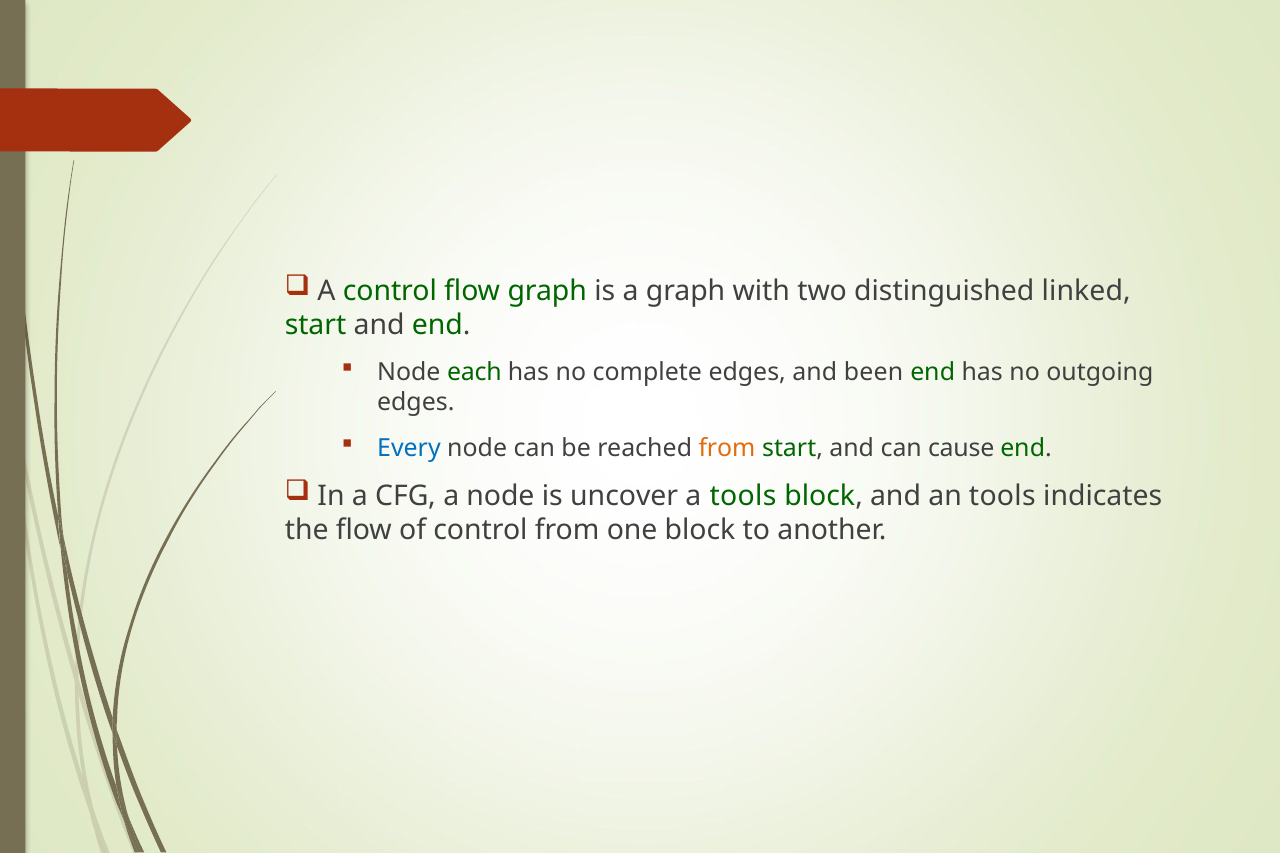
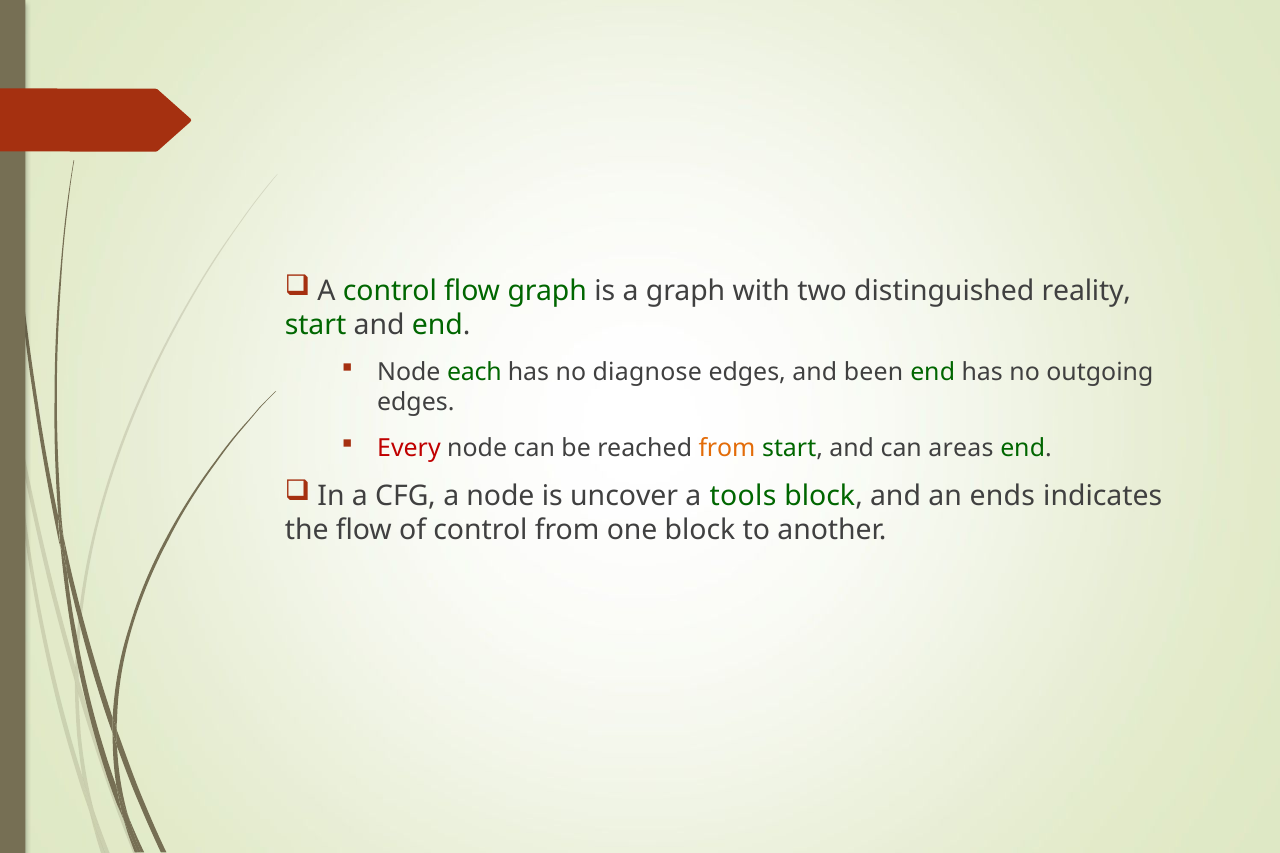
linked: linked -> reality
complete: complete -> diagnose
Every colour: blue -> red
cause: cause -> areas
an tools: tools -> ends
